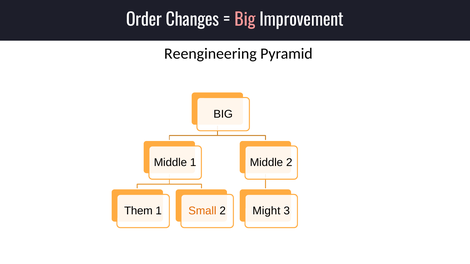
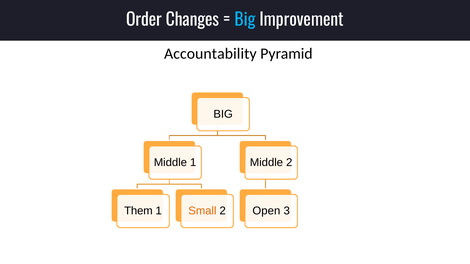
Big at (245, 20) colour: pink -> light blue
Reengineering: Reengineering -> Accountability
Might: Might -> Open
